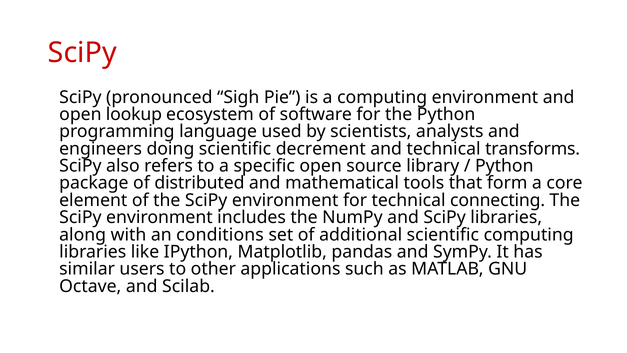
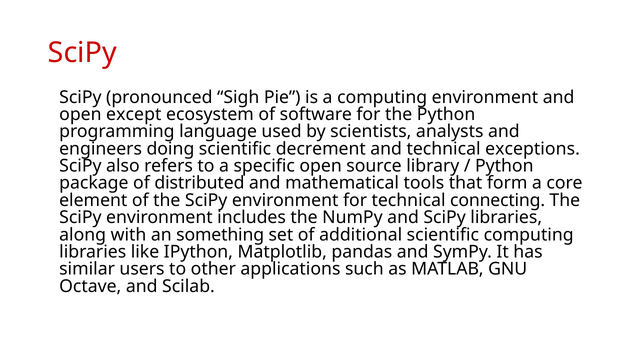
lookup: lookup -> except
transforms: transforms -> exceptions
conditions: conditions -> something
